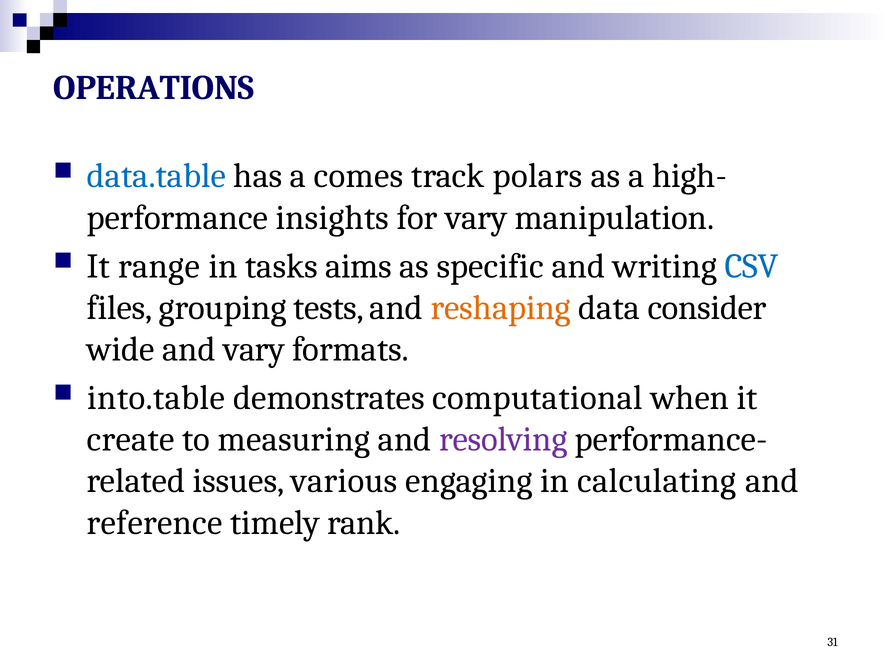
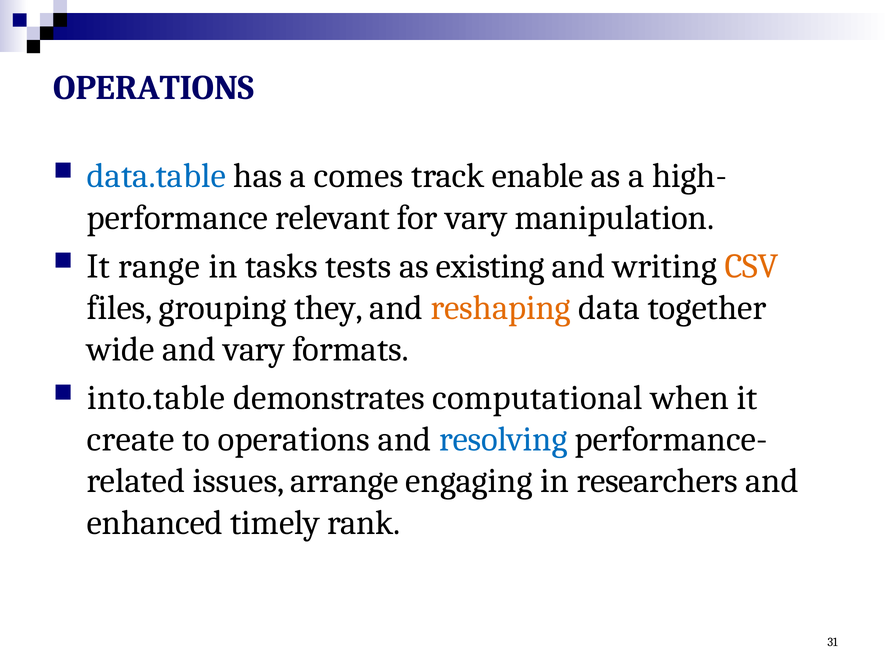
polars: polars -> enable
insights: insights -> relevant
aims: aims -> tests
specific: specific -> existing
CSV colour: blue -> orange
tests: tests -> they
consider: consider -> together
to measuring: measuring -> operations
resolving colour: purple -> blue
various: various -> arrange
calculating: calculating -> researchers
reference: reference -> enhanced
